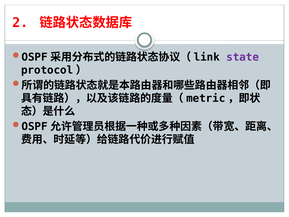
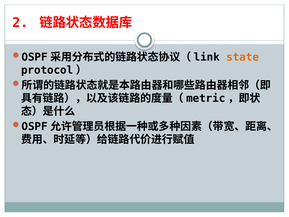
state colour: purple -> orange
